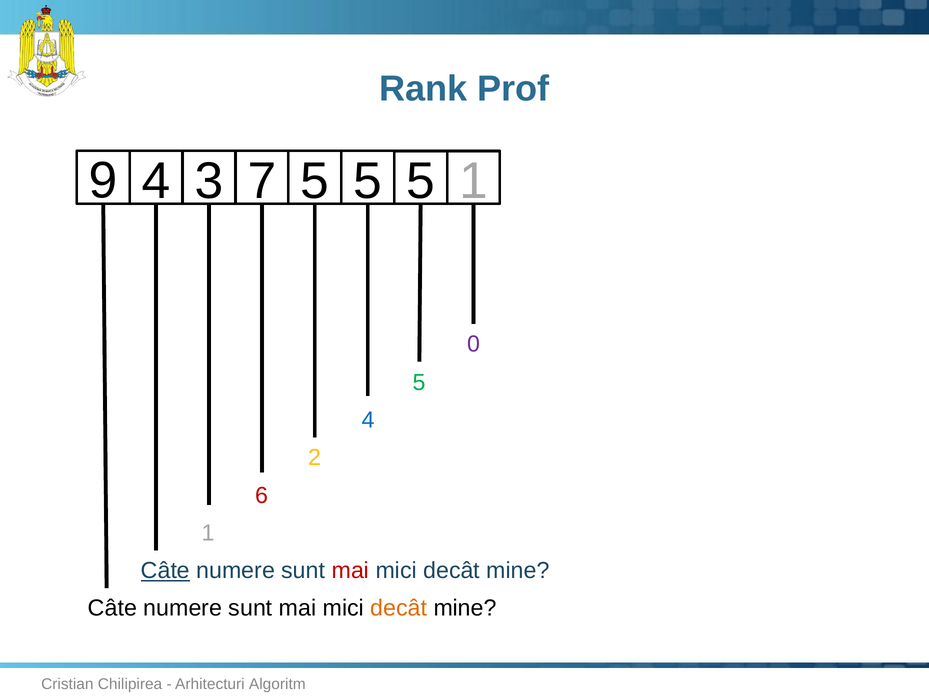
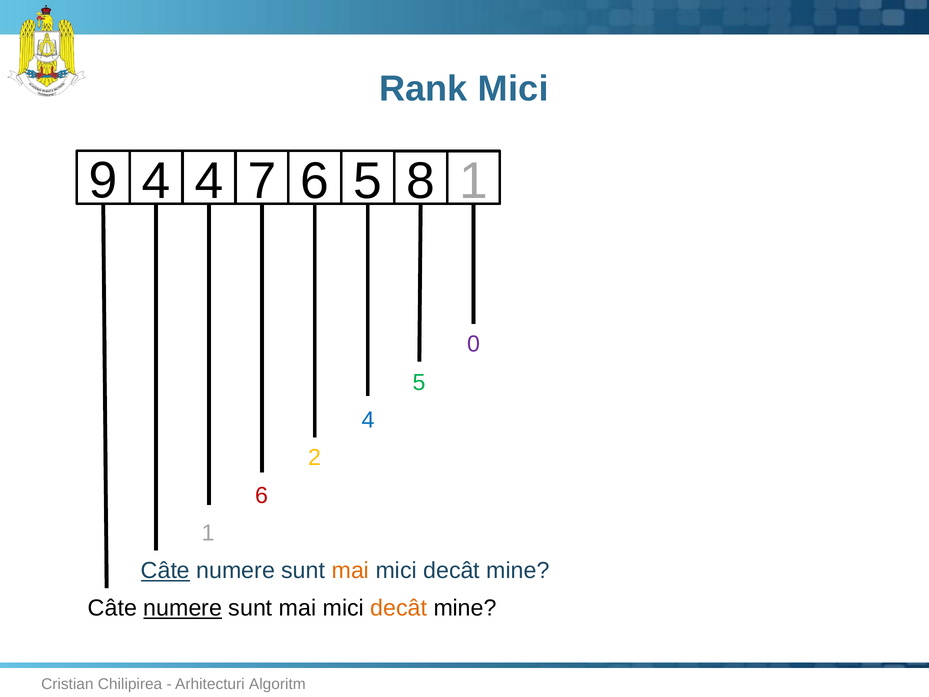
Rank Prof: Prof -> Mici
4 3: 3 -> 4
7 5: 5 -> 6
5 at (421, 181): 5 -> 8
mai at (350, 571) colour: red -> orange
numere at (183, 608) underline: none -> present
